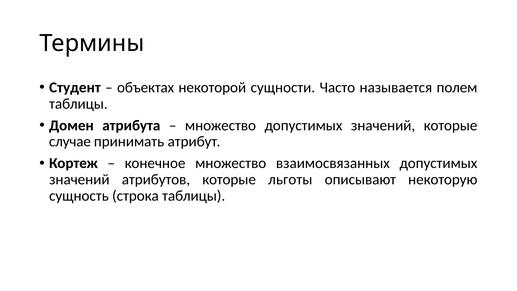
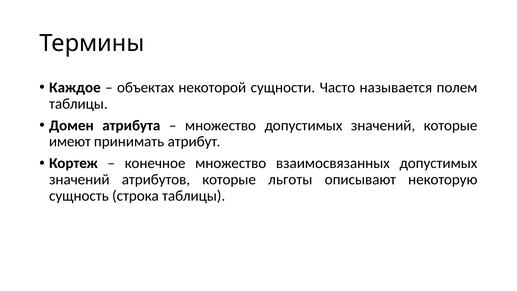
Студент: Студент -> Каждое
случае: случае -> имеют
